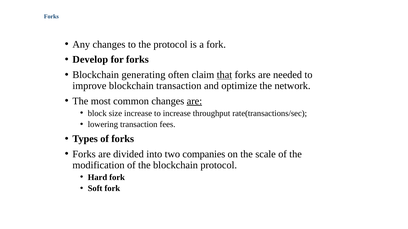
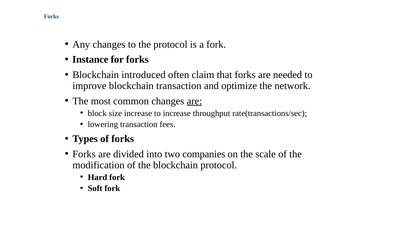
Develop: Develop -> Instance
generating: generating -> introduced
that underline: present -> none
